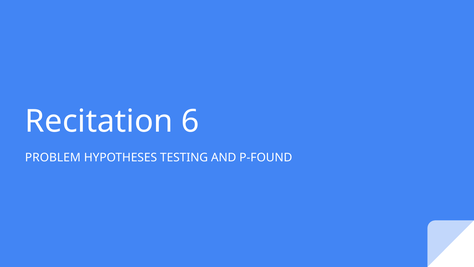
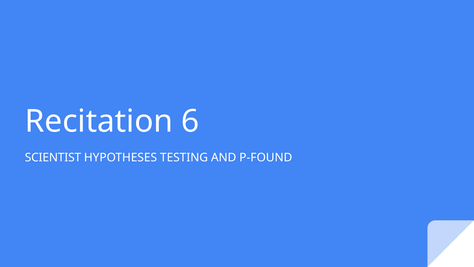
PROBLEM: PROBLEM -> SCIENTIST
